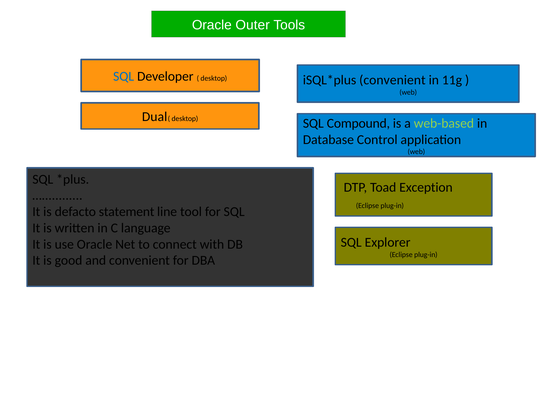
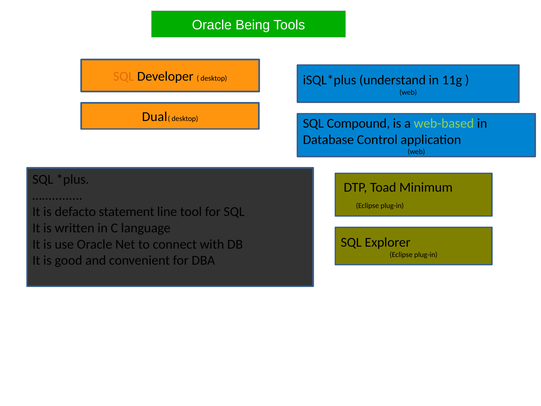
Outer: Outer -> Being
SQL at (124, 76) colour: blue -> orange
convenient at (392, 80): convenient -> understand
Exception: Exception -> Minimum
